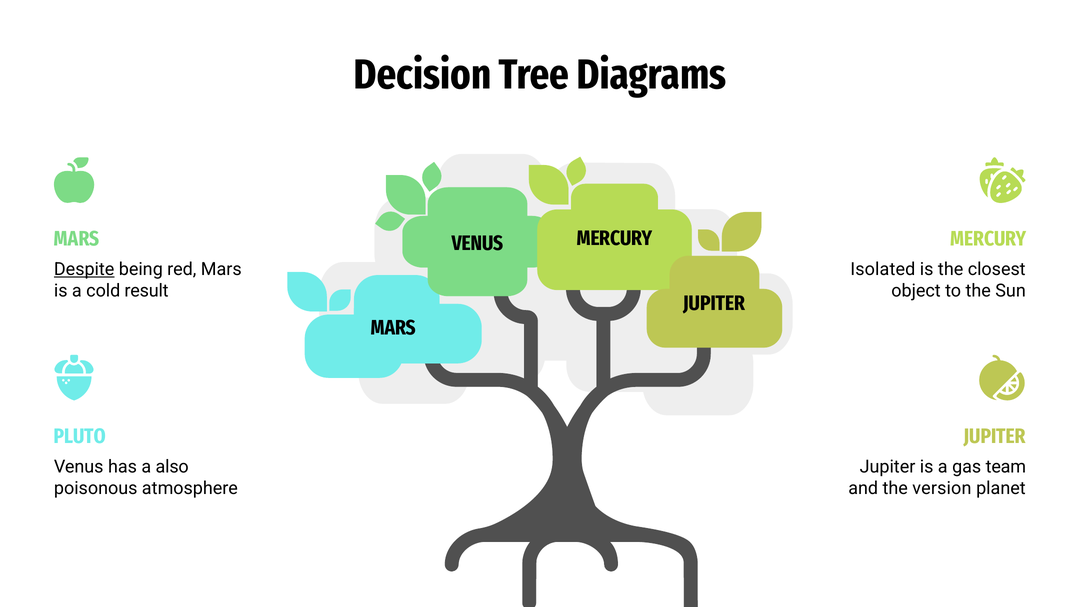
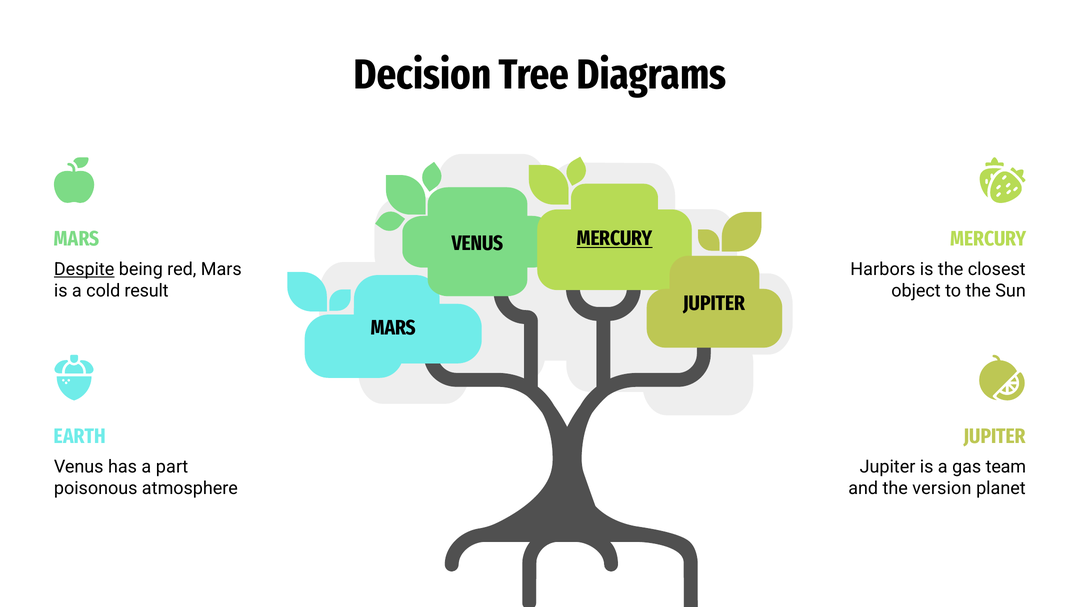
MERCURY at (615, 239) underline: none -> present
Isolated: Isolated -> Harbors
PLUTO: PLUTO -> EARTH
also: also -> part
